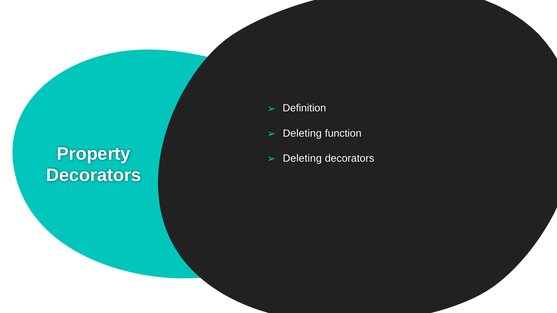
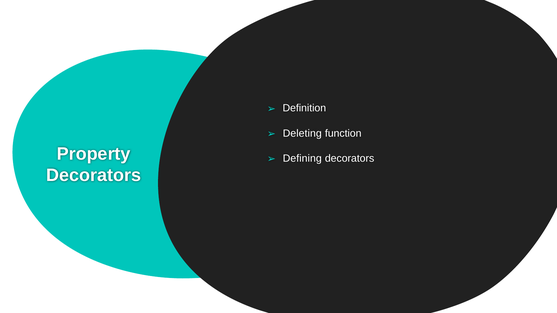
Deleting at (302, 158): Deleting -> Defining
